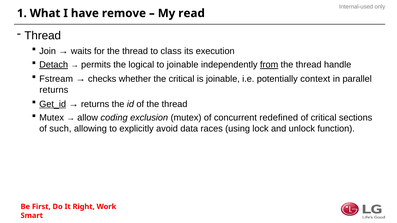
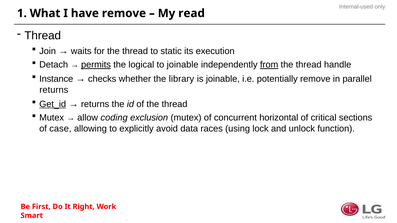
class: class -> static
Detach underline: present -> none
permits underline: none -> present
Fstream: Fstream -> Instance
the critical: critical -> library
potentially context: context -> remove
redefined: redefined -> horizontal
such: such -> case
